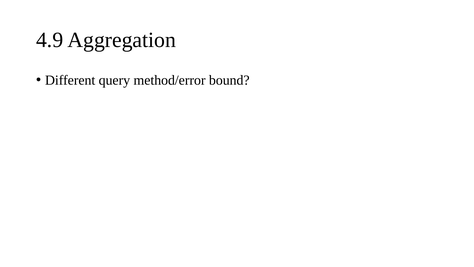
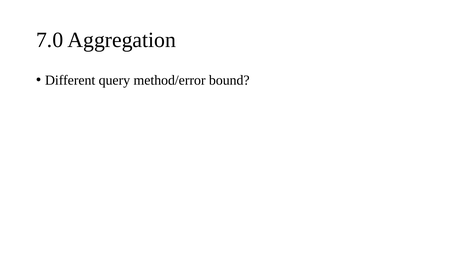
4.9: 4.9 -> 7.0
